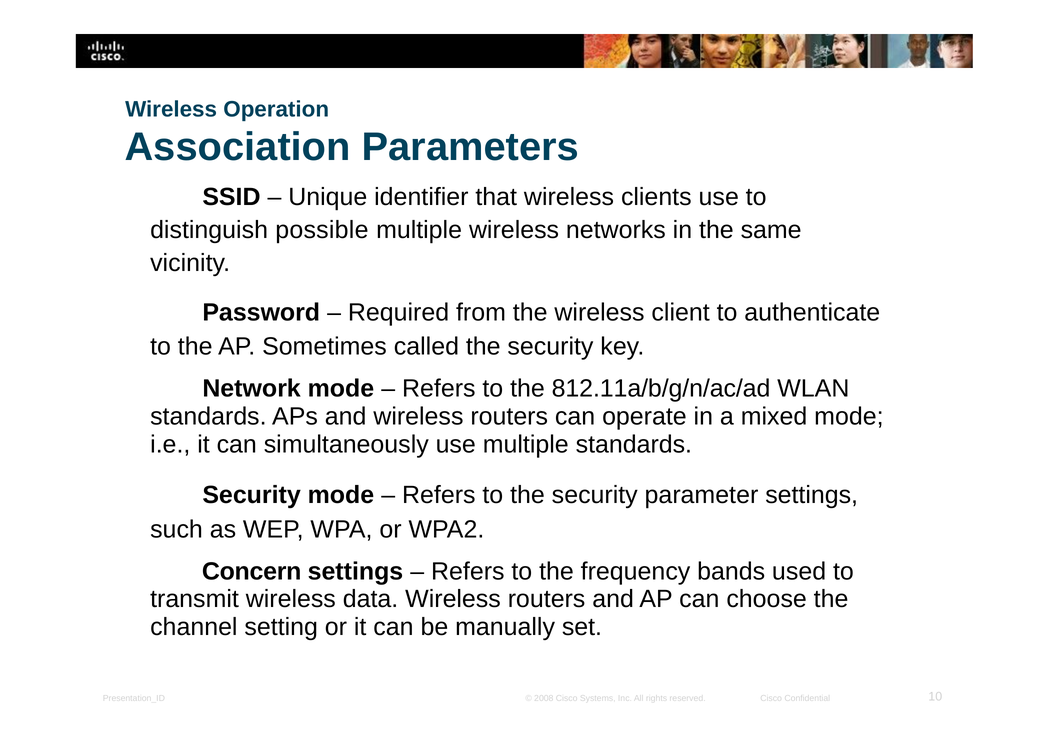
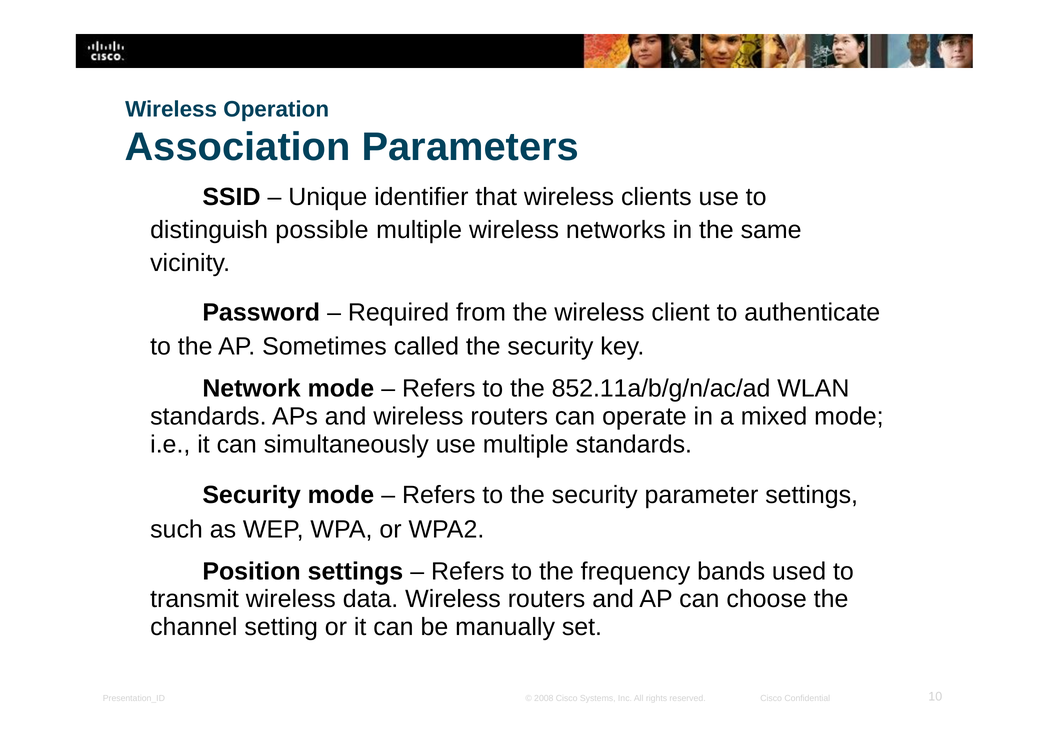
812.11a/b/g/n/ac/ad: 812.11a/b/g/n/ac/ad -> 852.11a/b/g/n/ac/ad
Concern: Concern -> Position
